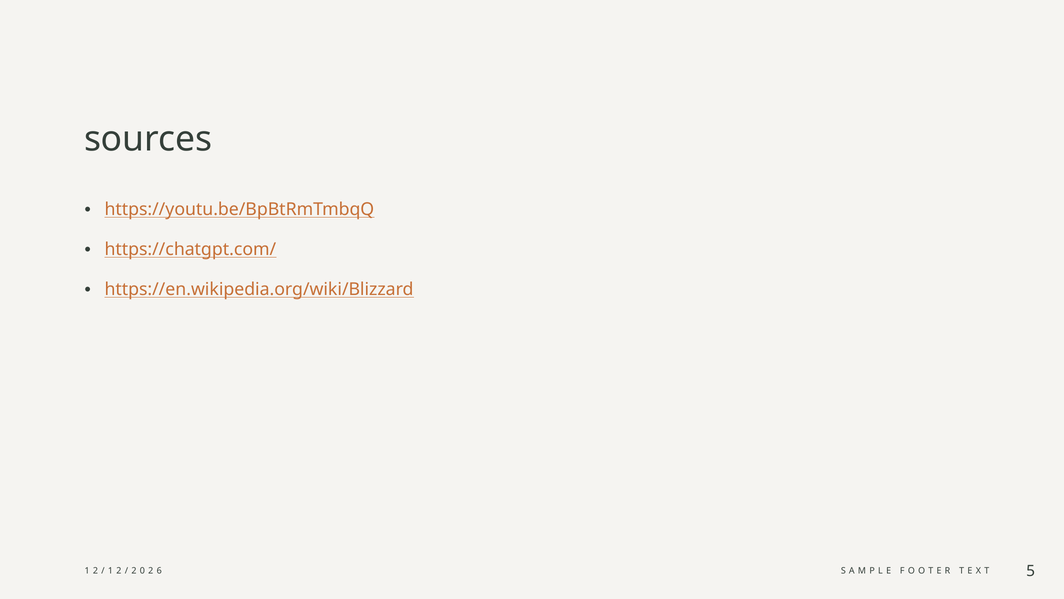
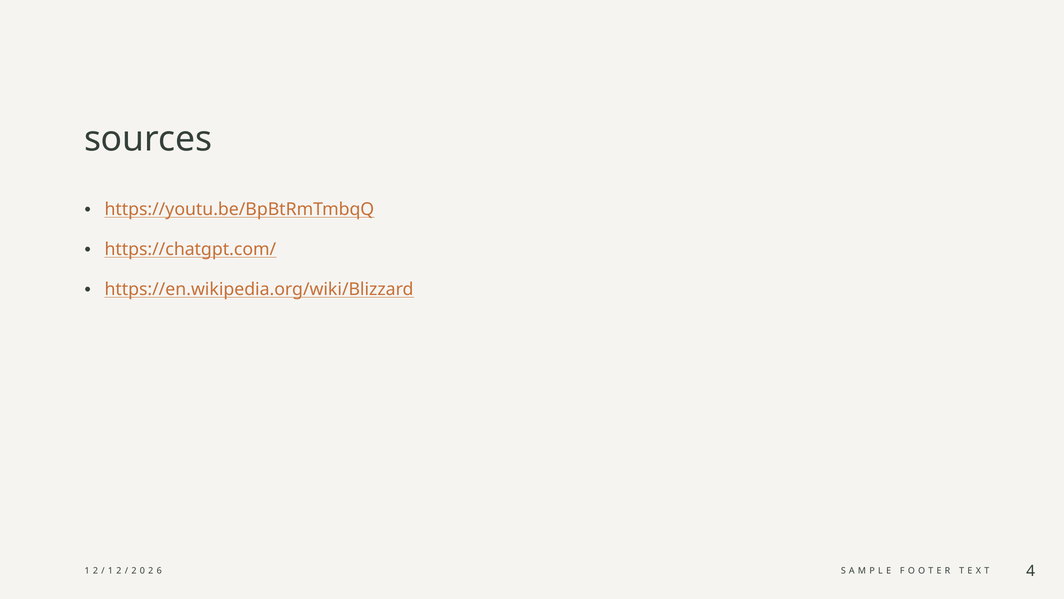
5: 5 -> 4
